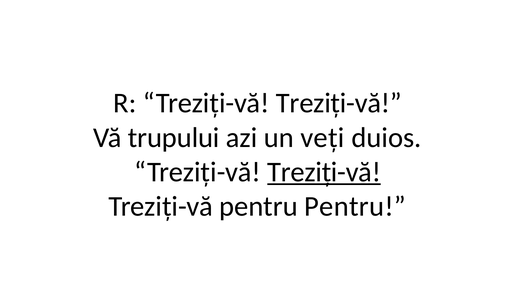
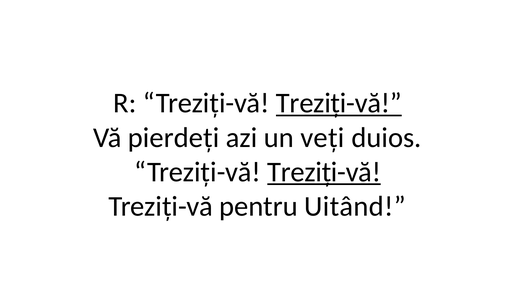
Treziți-vă at (339, 103) underline: none -> present
trupului: trupului -> pierdeți
pentru Pentru: Pentru -> Uitând
